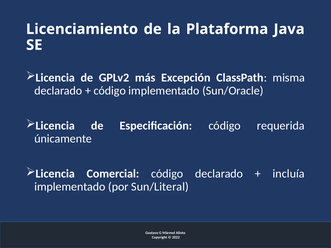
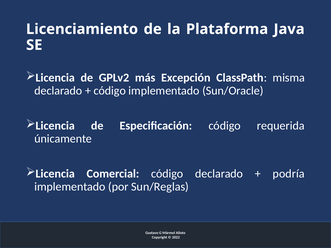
incluía: incluía -> podría
Sun/Literal: Sun/Literal -> Sun/Reglas
